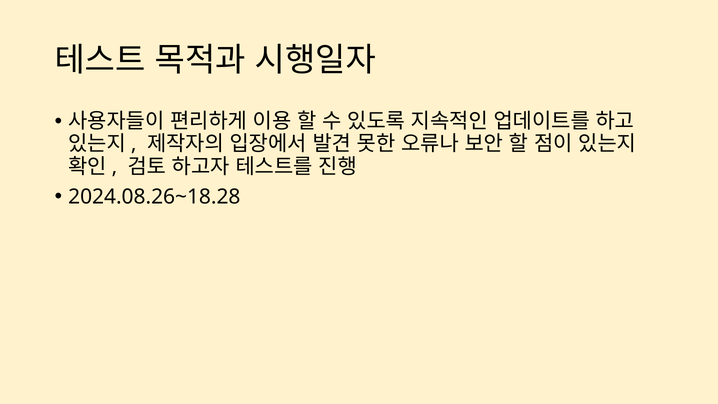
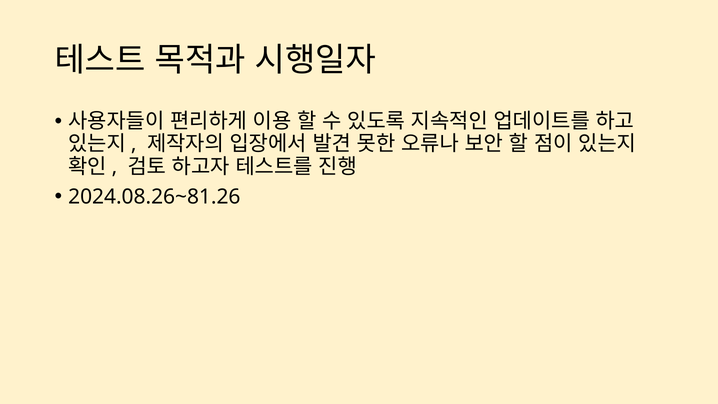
2024.08.26~18.28: 2024.08.26~18.28 -> 2024.08.26~81.26
